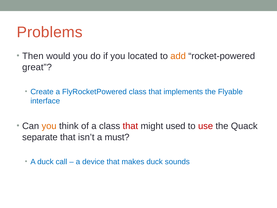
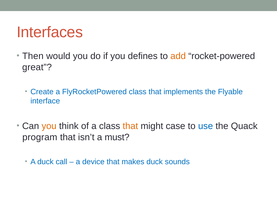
Problems: Problems -> Interfaces
located: located -> defines
that at (130, 126) colour: red -> orange
used: used -> case
use colour: red -> blue
separate: separate -> program
